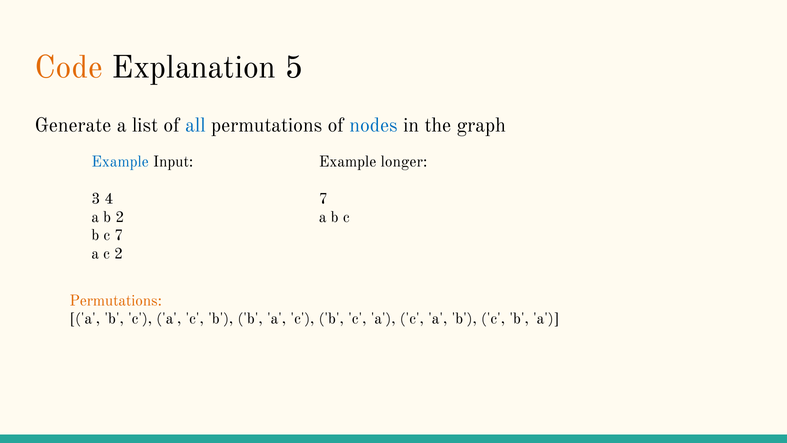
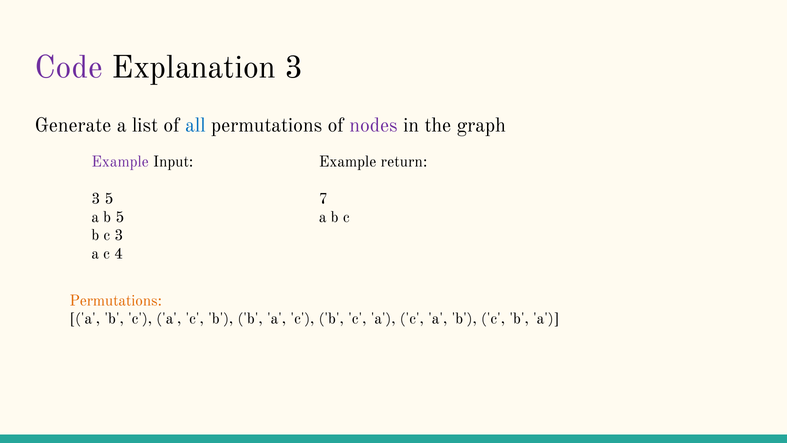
Code colour: orange -> purple
Explanation 5: 5 -> 3
nodes colour: blue -> purple
Example at (120, 162) colour: blue -> purple
longer: longer -> return
3 4: 4 -> 5
b 2: 2 -> 5
c 7: 7 -> 3
c 2: 2 -> 4
